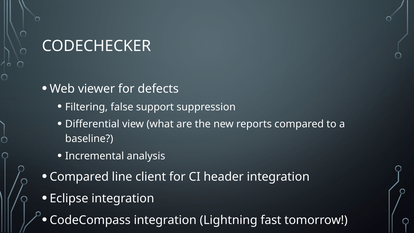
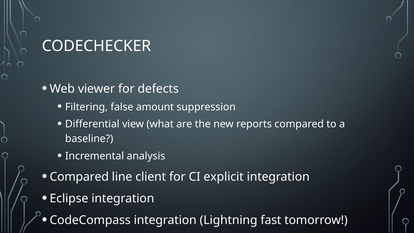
support: support -> amount
header: header -> explicit
